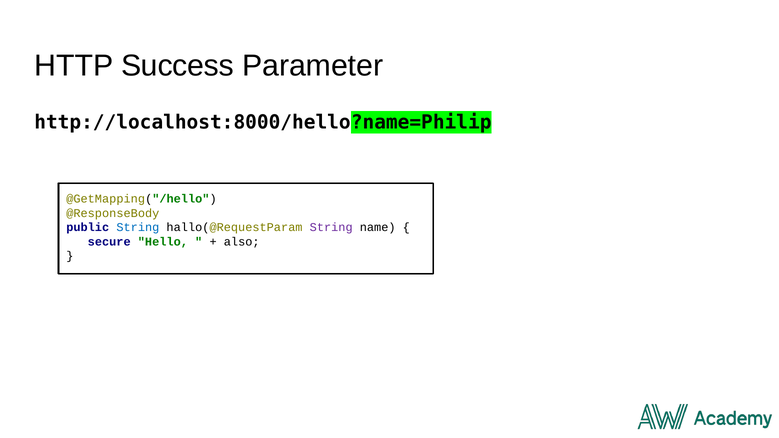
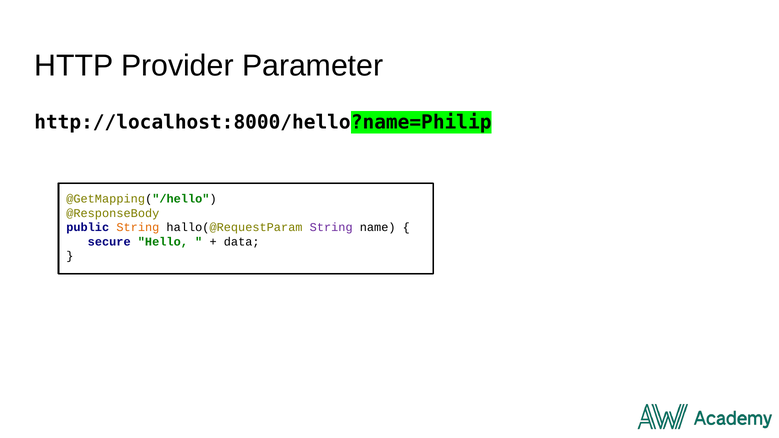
Success: Success -> Provider
String at (138, 228) colour: blue -> orange
also: also -> data
